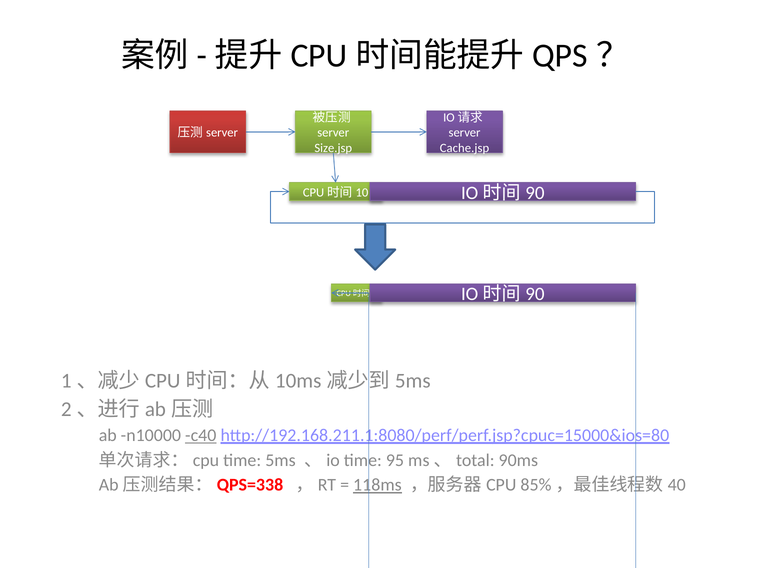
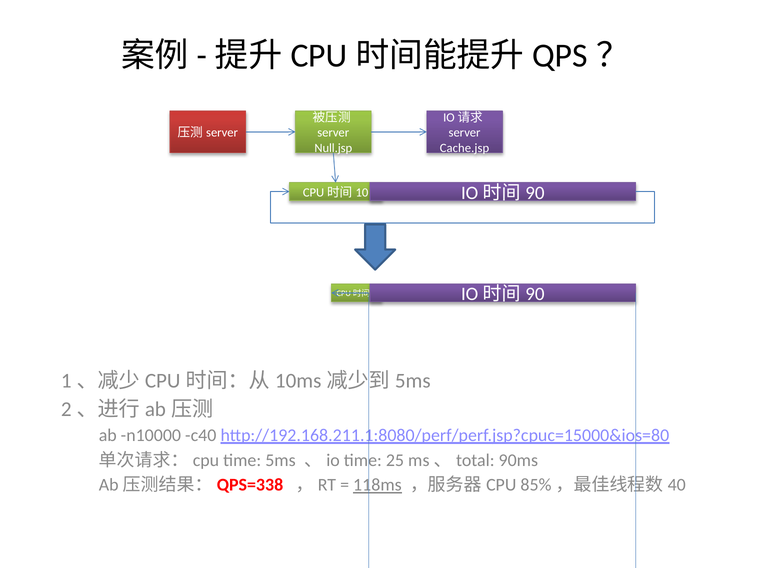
Size.jsp: Size.jsp -> Null.jsp
c40 underline: present -> none
95: 95 -> 25
